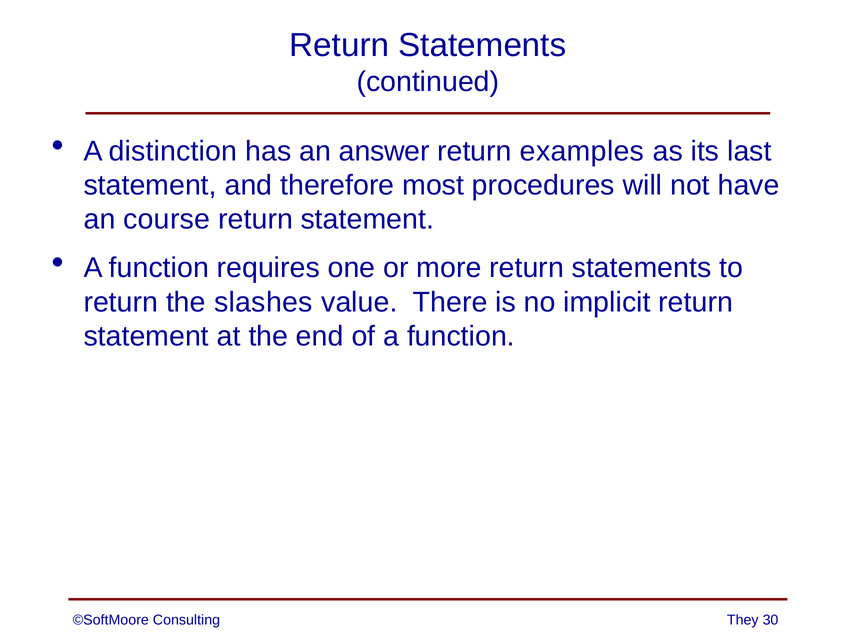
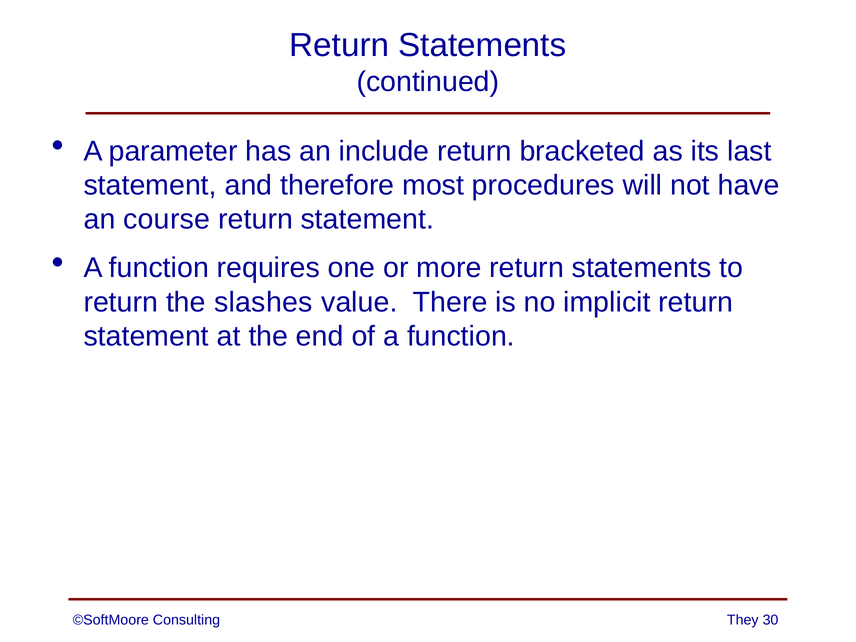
distinction: distinction -> parameter
answer: answer -> include
examples: examples -> bracketed
